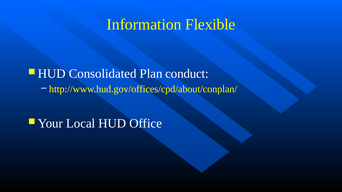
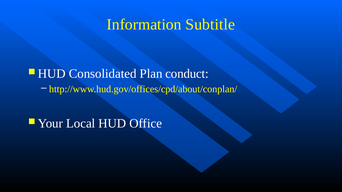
Flexible: Flexible -> Subtitle
